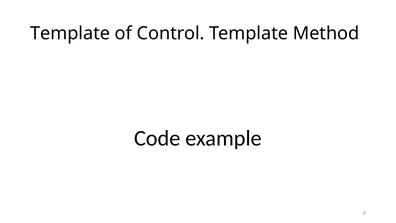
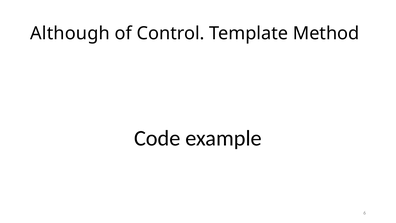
Template at (70, 33): Template -> Although
